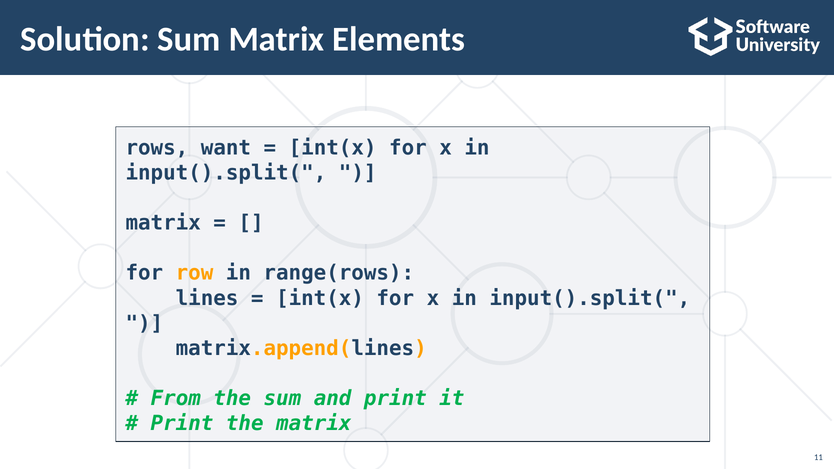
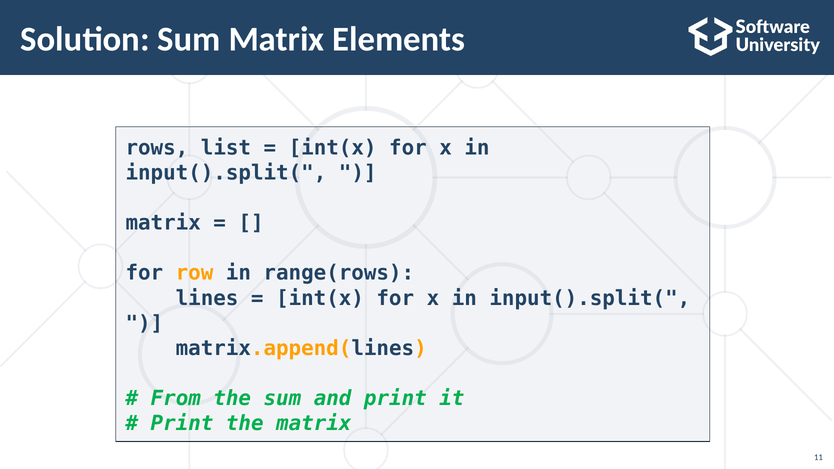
want: want -> list
